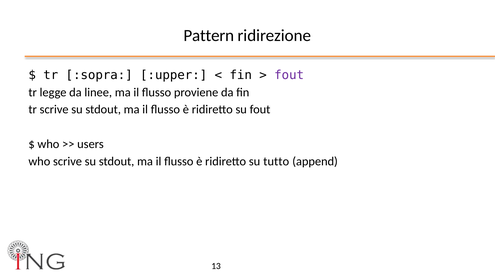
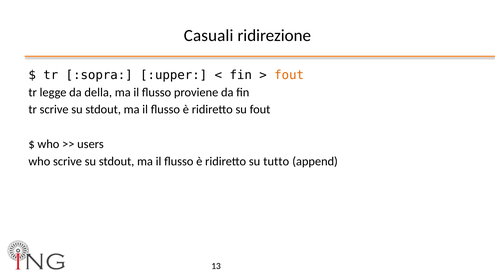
Pattern: Pattern -> Casuali
fout at (289, 75) colour: purple -> orange
linee: linee -> della
